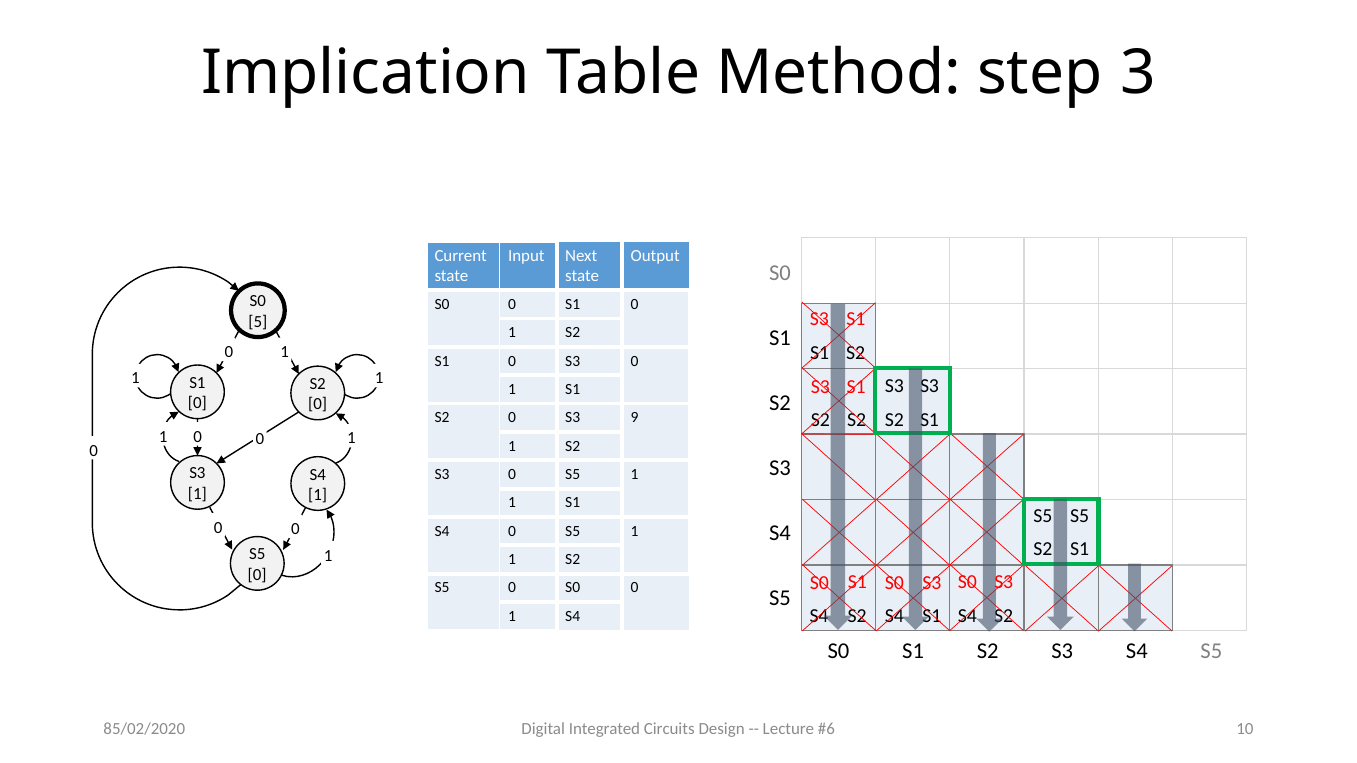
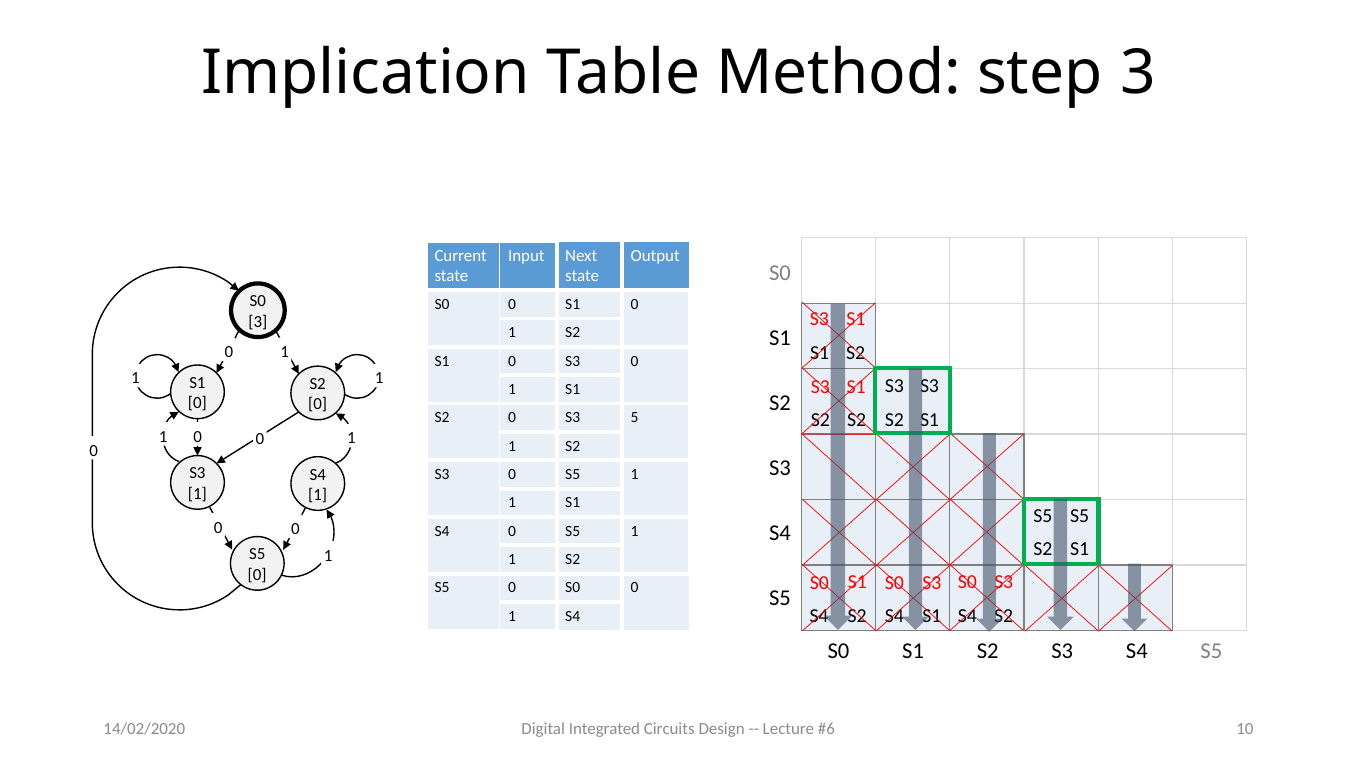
5 at (258, 322): 5 -> 3
9: 9 -> 5
85/02/2020: 85/02/2020 -> 14/02/2020
